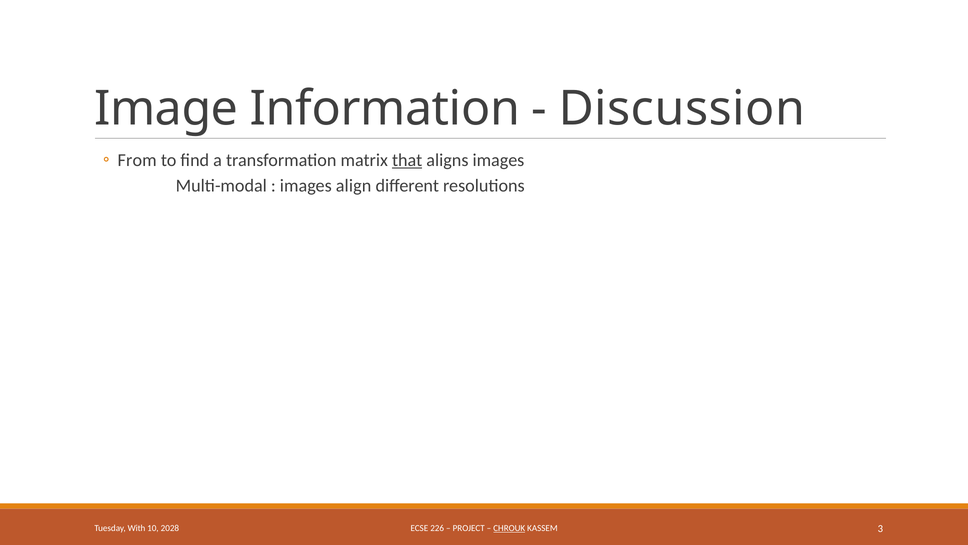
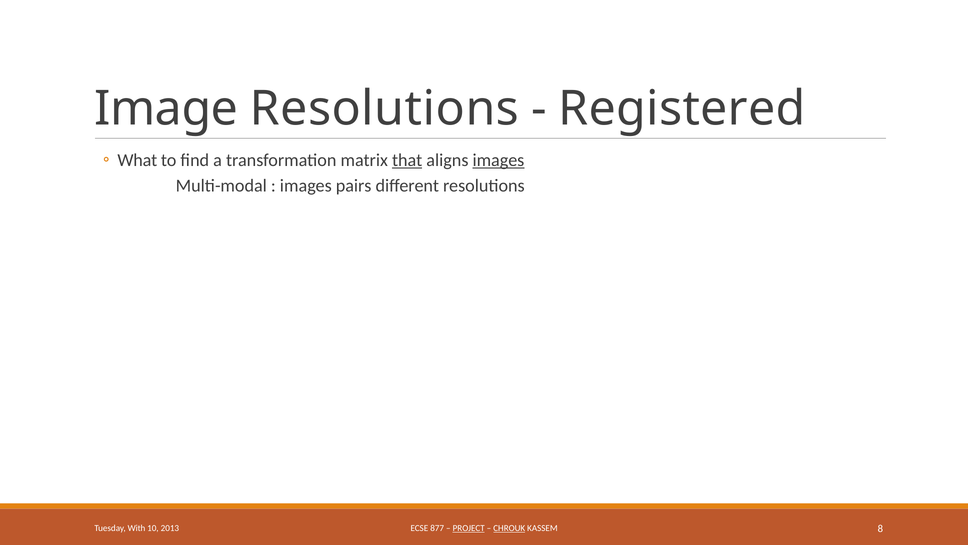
Image Information: Information -> Resolutions
Discussion: Discussion -> Registered
From: From -> What
images at (498, 160) underline: none -> present
align: align -> pairs
2028: 2028 -> 2013
226: 226 -> 877
PROJECT underline: none -> present
3: 3 -> 8
